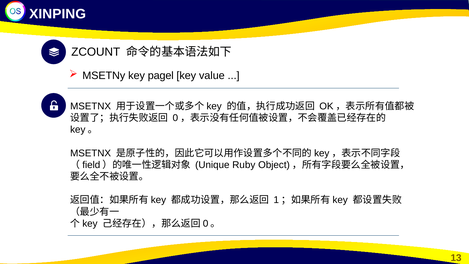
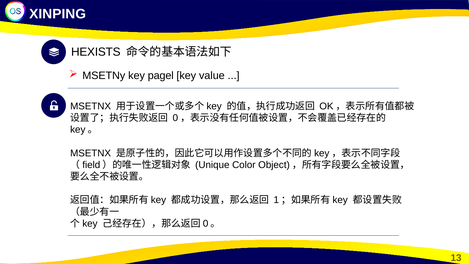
ZCOUNT: ZCOUNT -> HEXISTS
Ruby: Ruby -> Color
